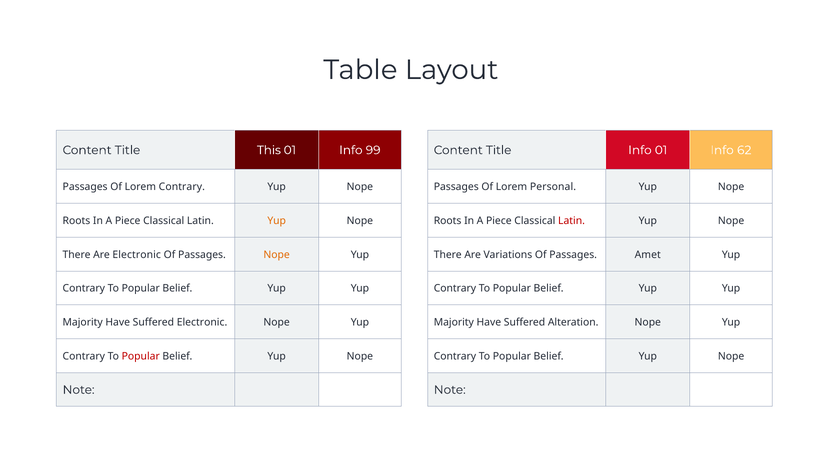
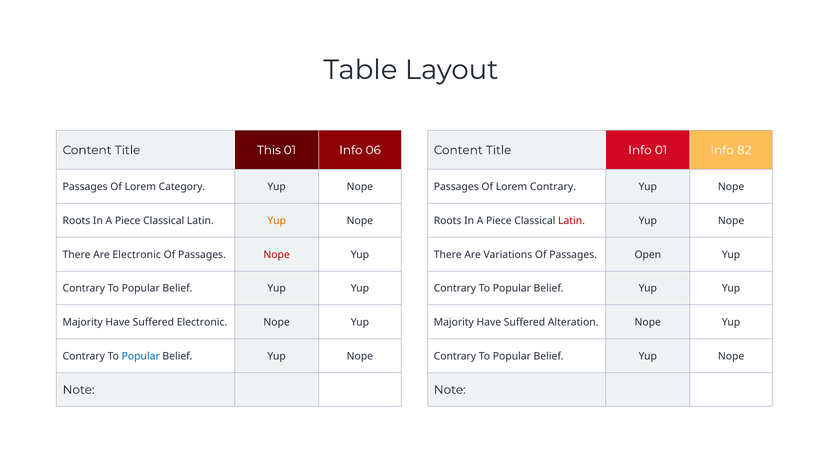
99: 99 -> 06
62: 62 -> 82
Lorem Contrary: Contrary -> Category
Lorem Personal: Personal -> Contrary
Nope at (277, 254) colour: orange -> red
Amet: Amet -> Open
Popular at (141, 356) colour: red -> blue
